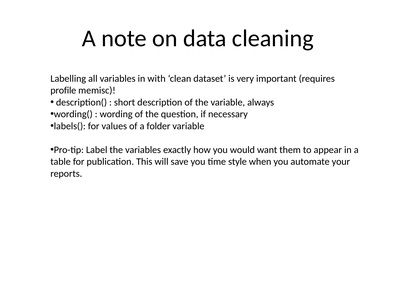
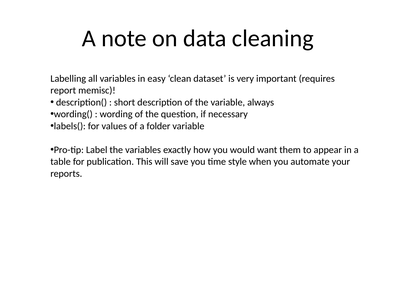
with: with -> easy
profile: profile -> report
